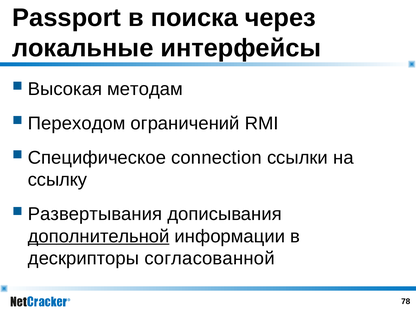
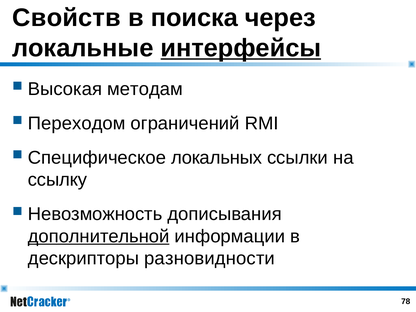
Passport: Passport -> Свойств
интерфейсы underline: none -> present
connection: connection -> локальных
Развертывания: Развертывания -> Невозможность
согласованной: согласованной -> разновидности
